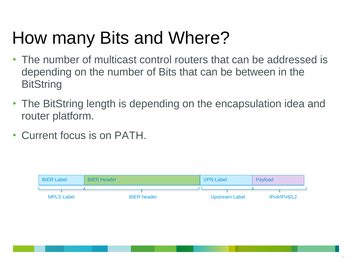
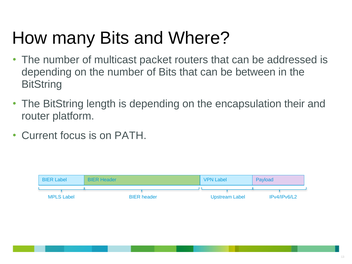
control: control -> packet
idea: idea -> their
